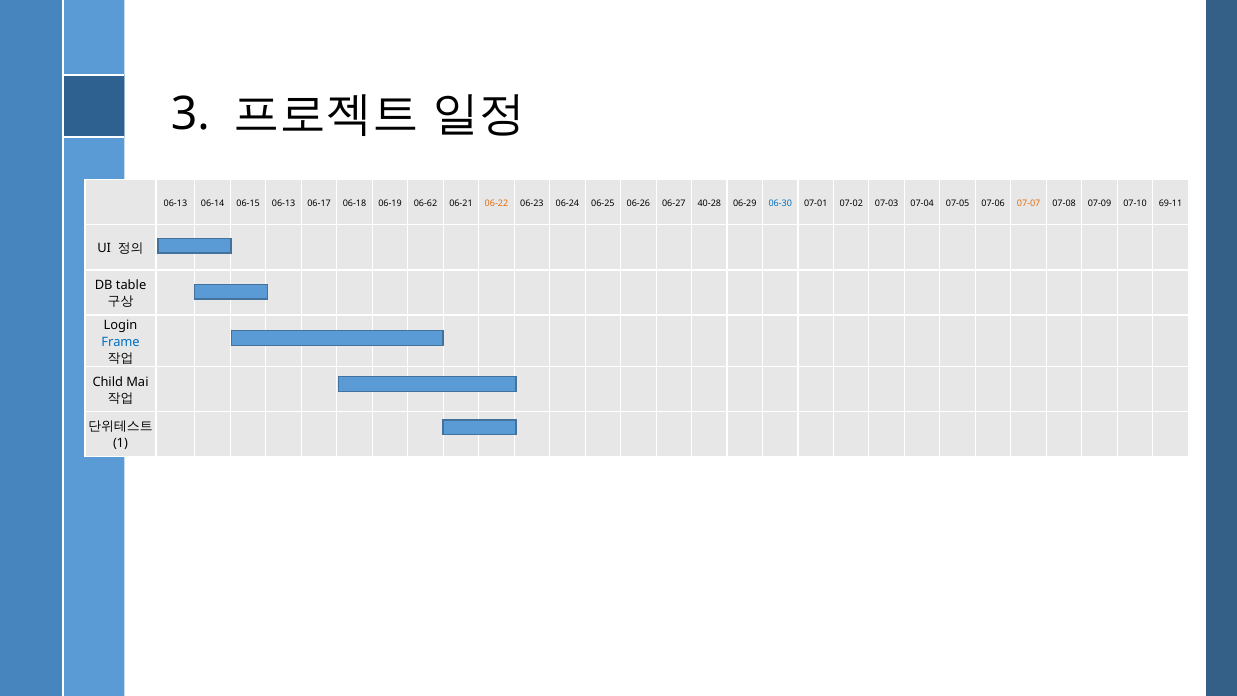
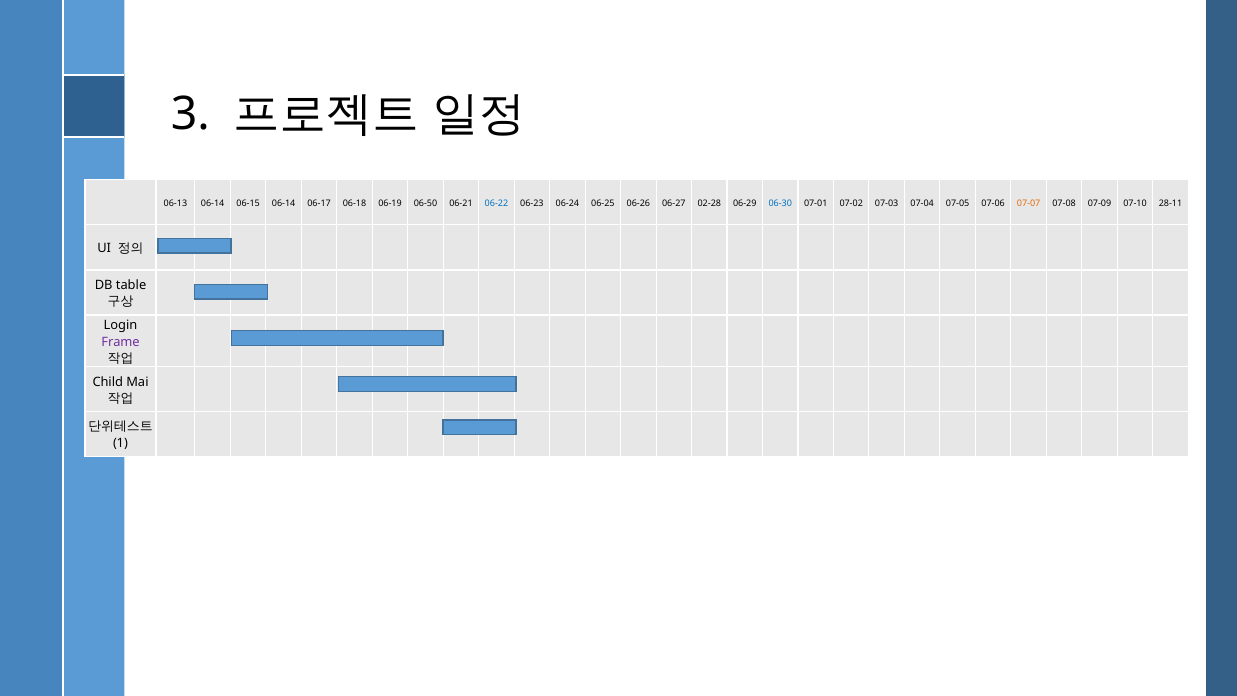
06-15 06-13: 06-13 -> 06-14
06-62: 06-62 -> 06-50
06-22 colour: orange -> blue
40-28: 40-28 -> 02-28
69-11: 69-11 -> 28-11
Frame colour: blue -> purple
